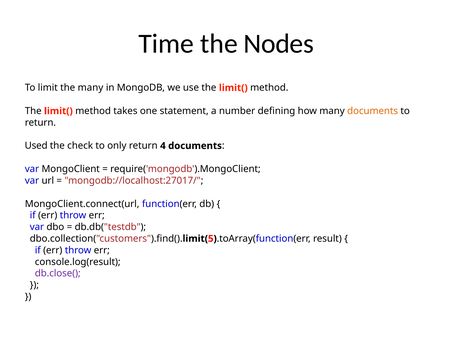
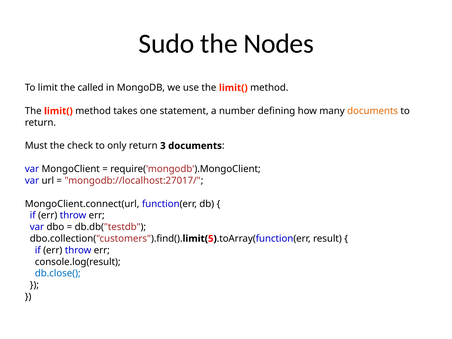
Time: Time -> Sudo
the many: many -> called
Used: Used -> Must
4: 4 -> 3
db.close( colour: purple -> blue
